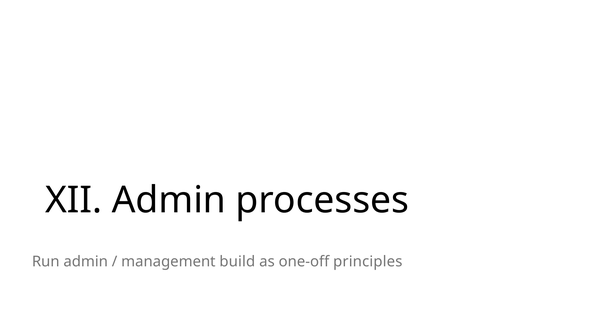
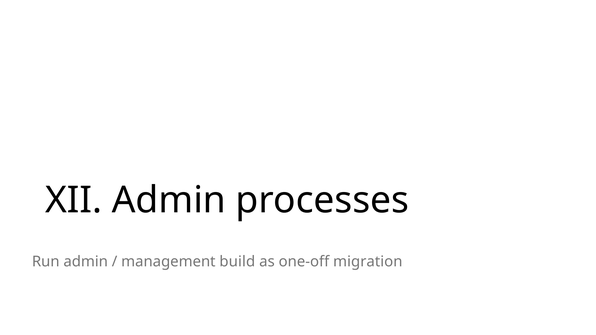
principles: principles -> migration
